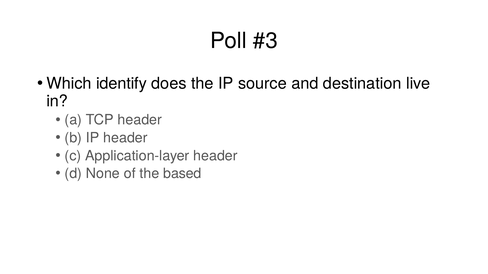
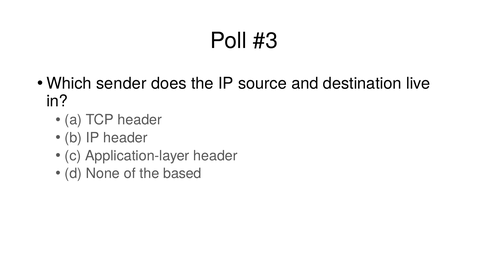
identify: identify -> sender
